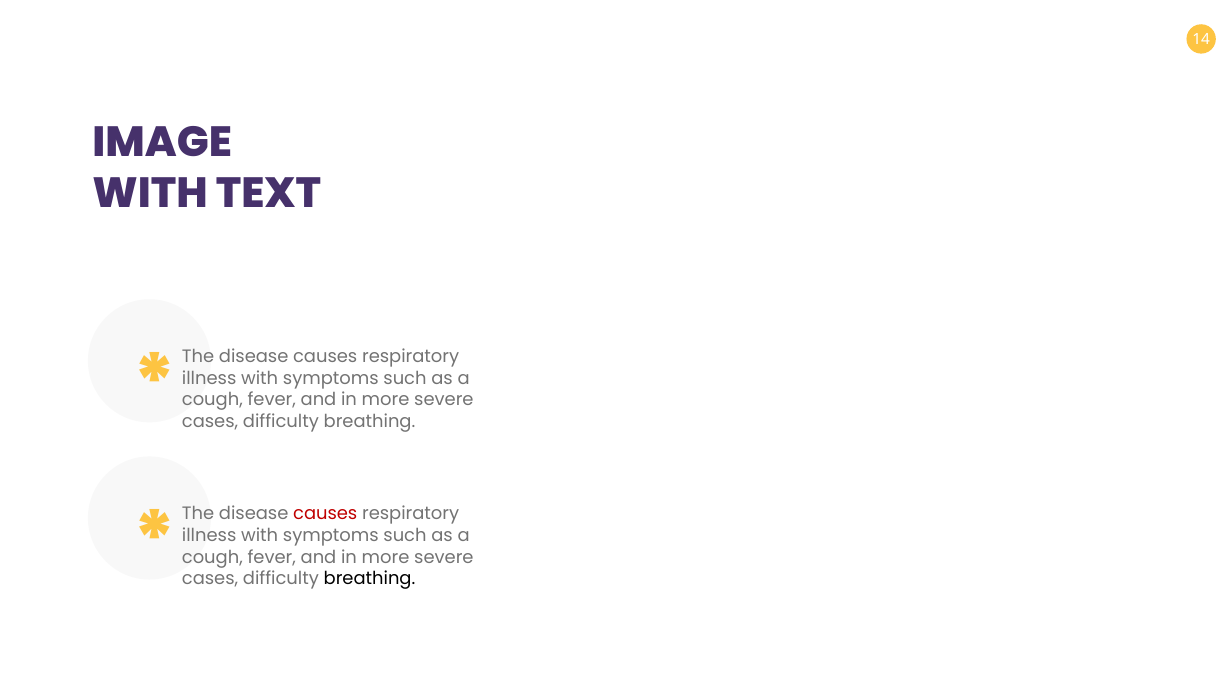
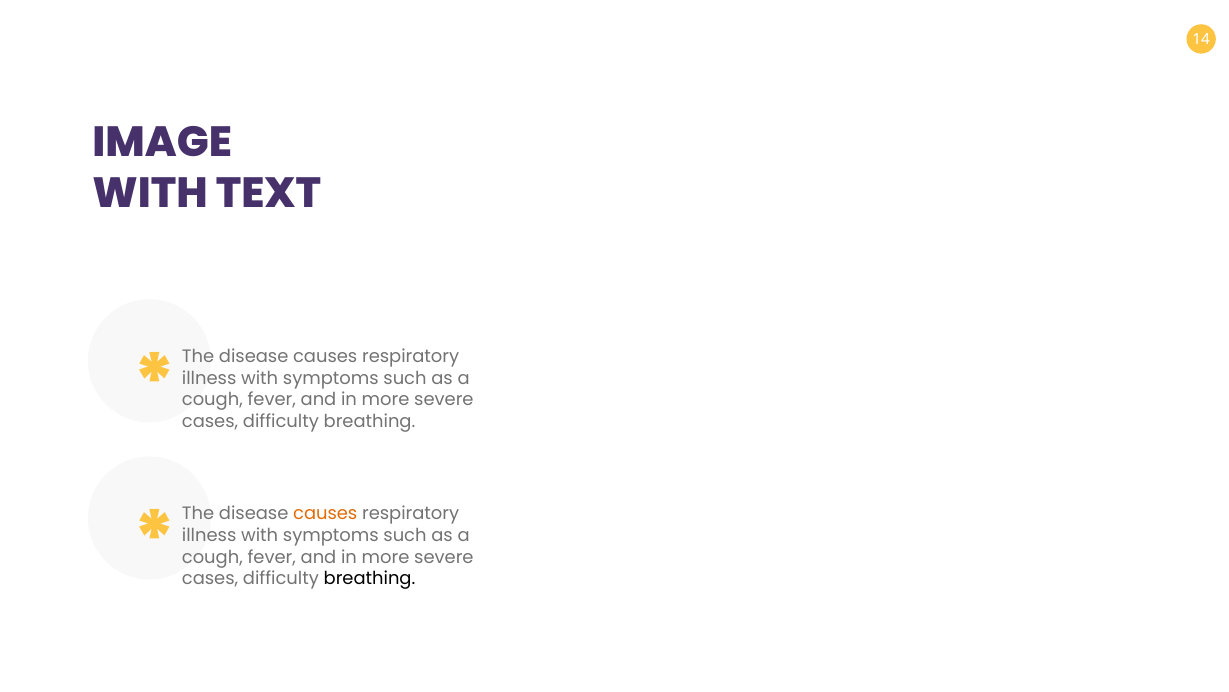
causes at (325, 514) colour: red -> orange
